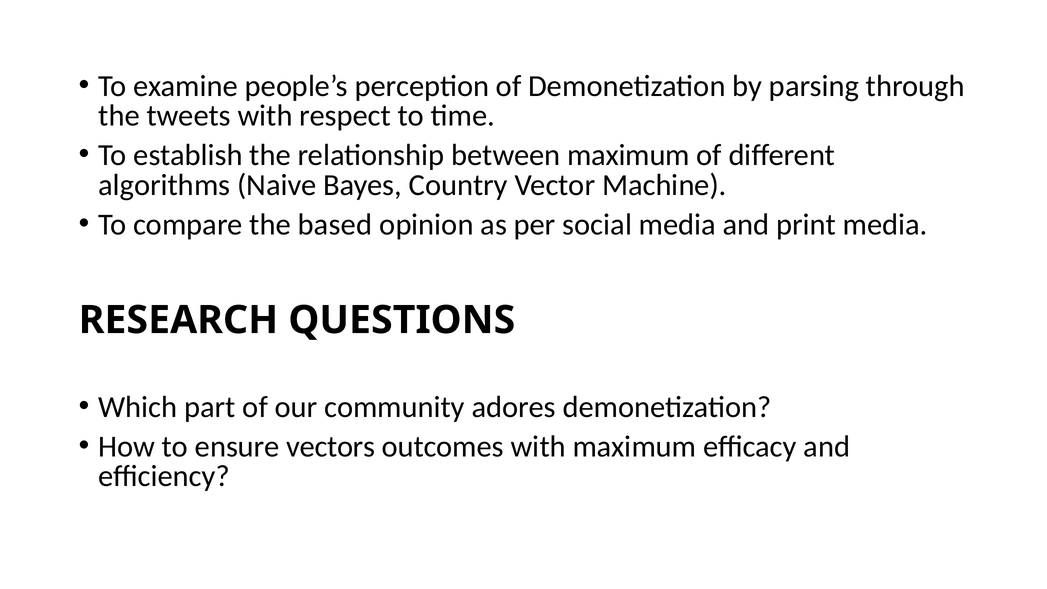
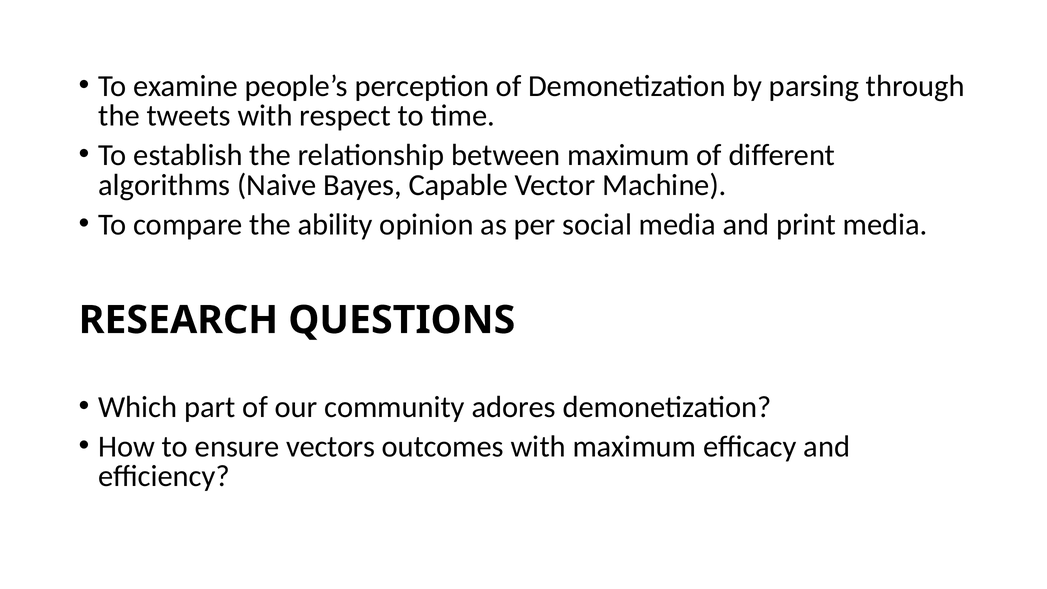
Country: Country -> Capable
based: based -> ability
